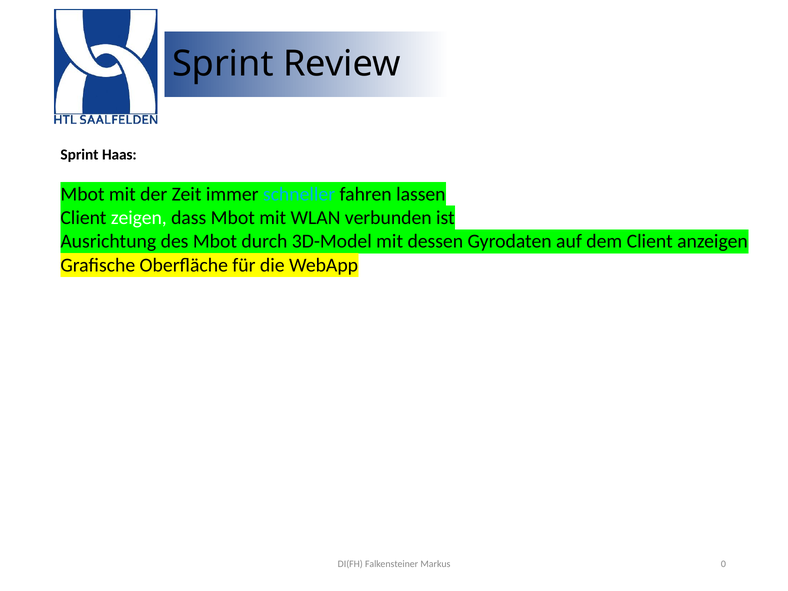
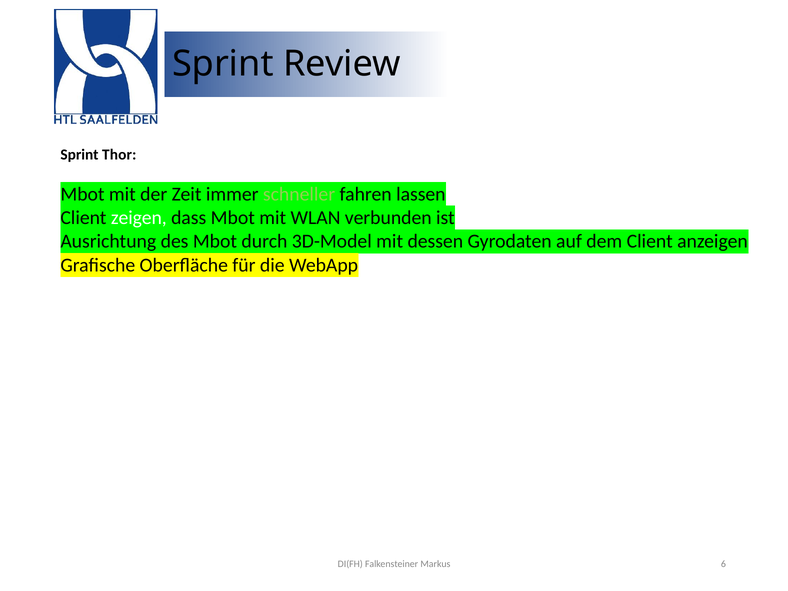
Haas: Haas -> Thor
schneller colour: light blue -> light green
0: 0 -> 6
